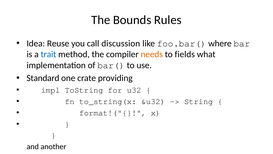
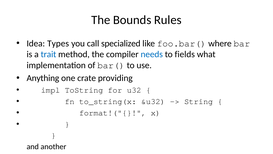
Reuse: Reuse -> Types
call discussion: discussion -> specialized
needs colour: orange -> blue
Standard: Standard -> Anything
